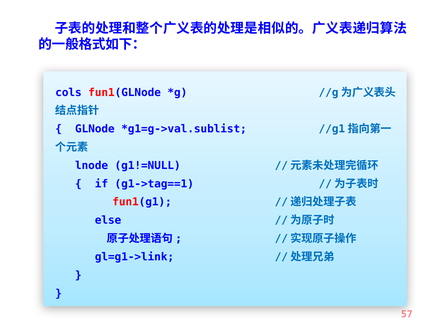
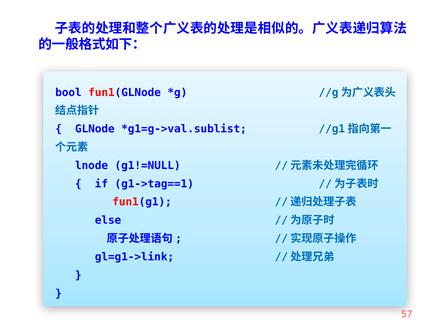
cols: cols -> bool
